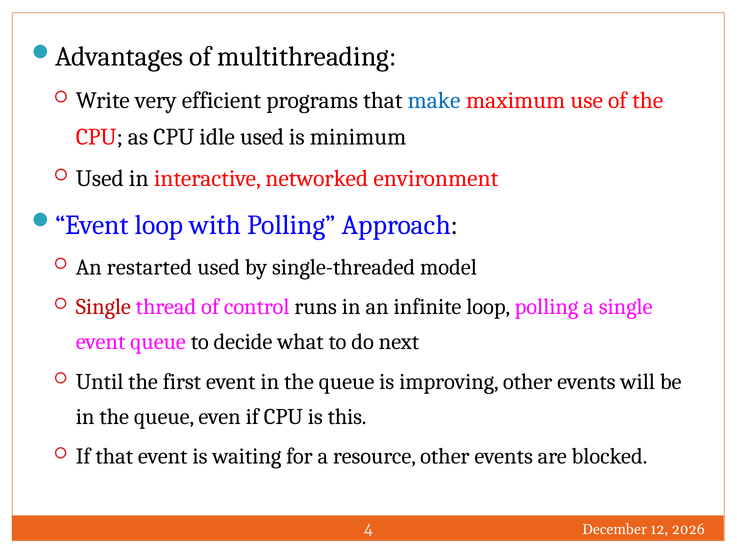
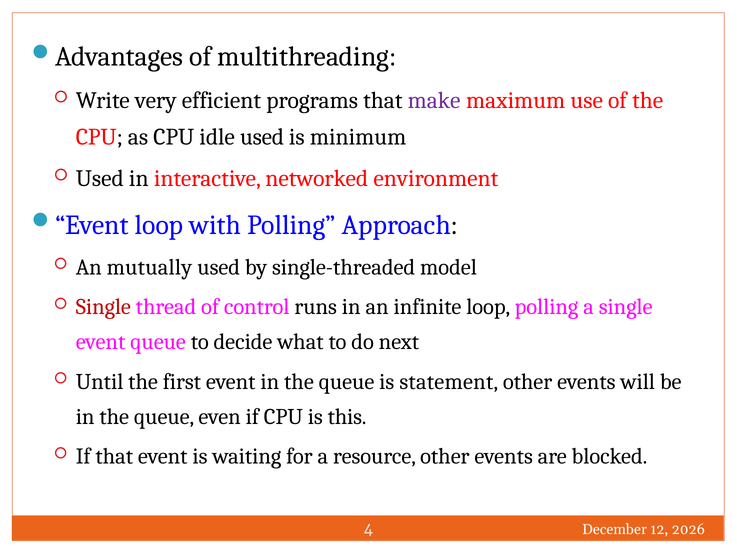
make colour: blue -> purple
restarted: restarted -> mutually
improving: improving -> statement
